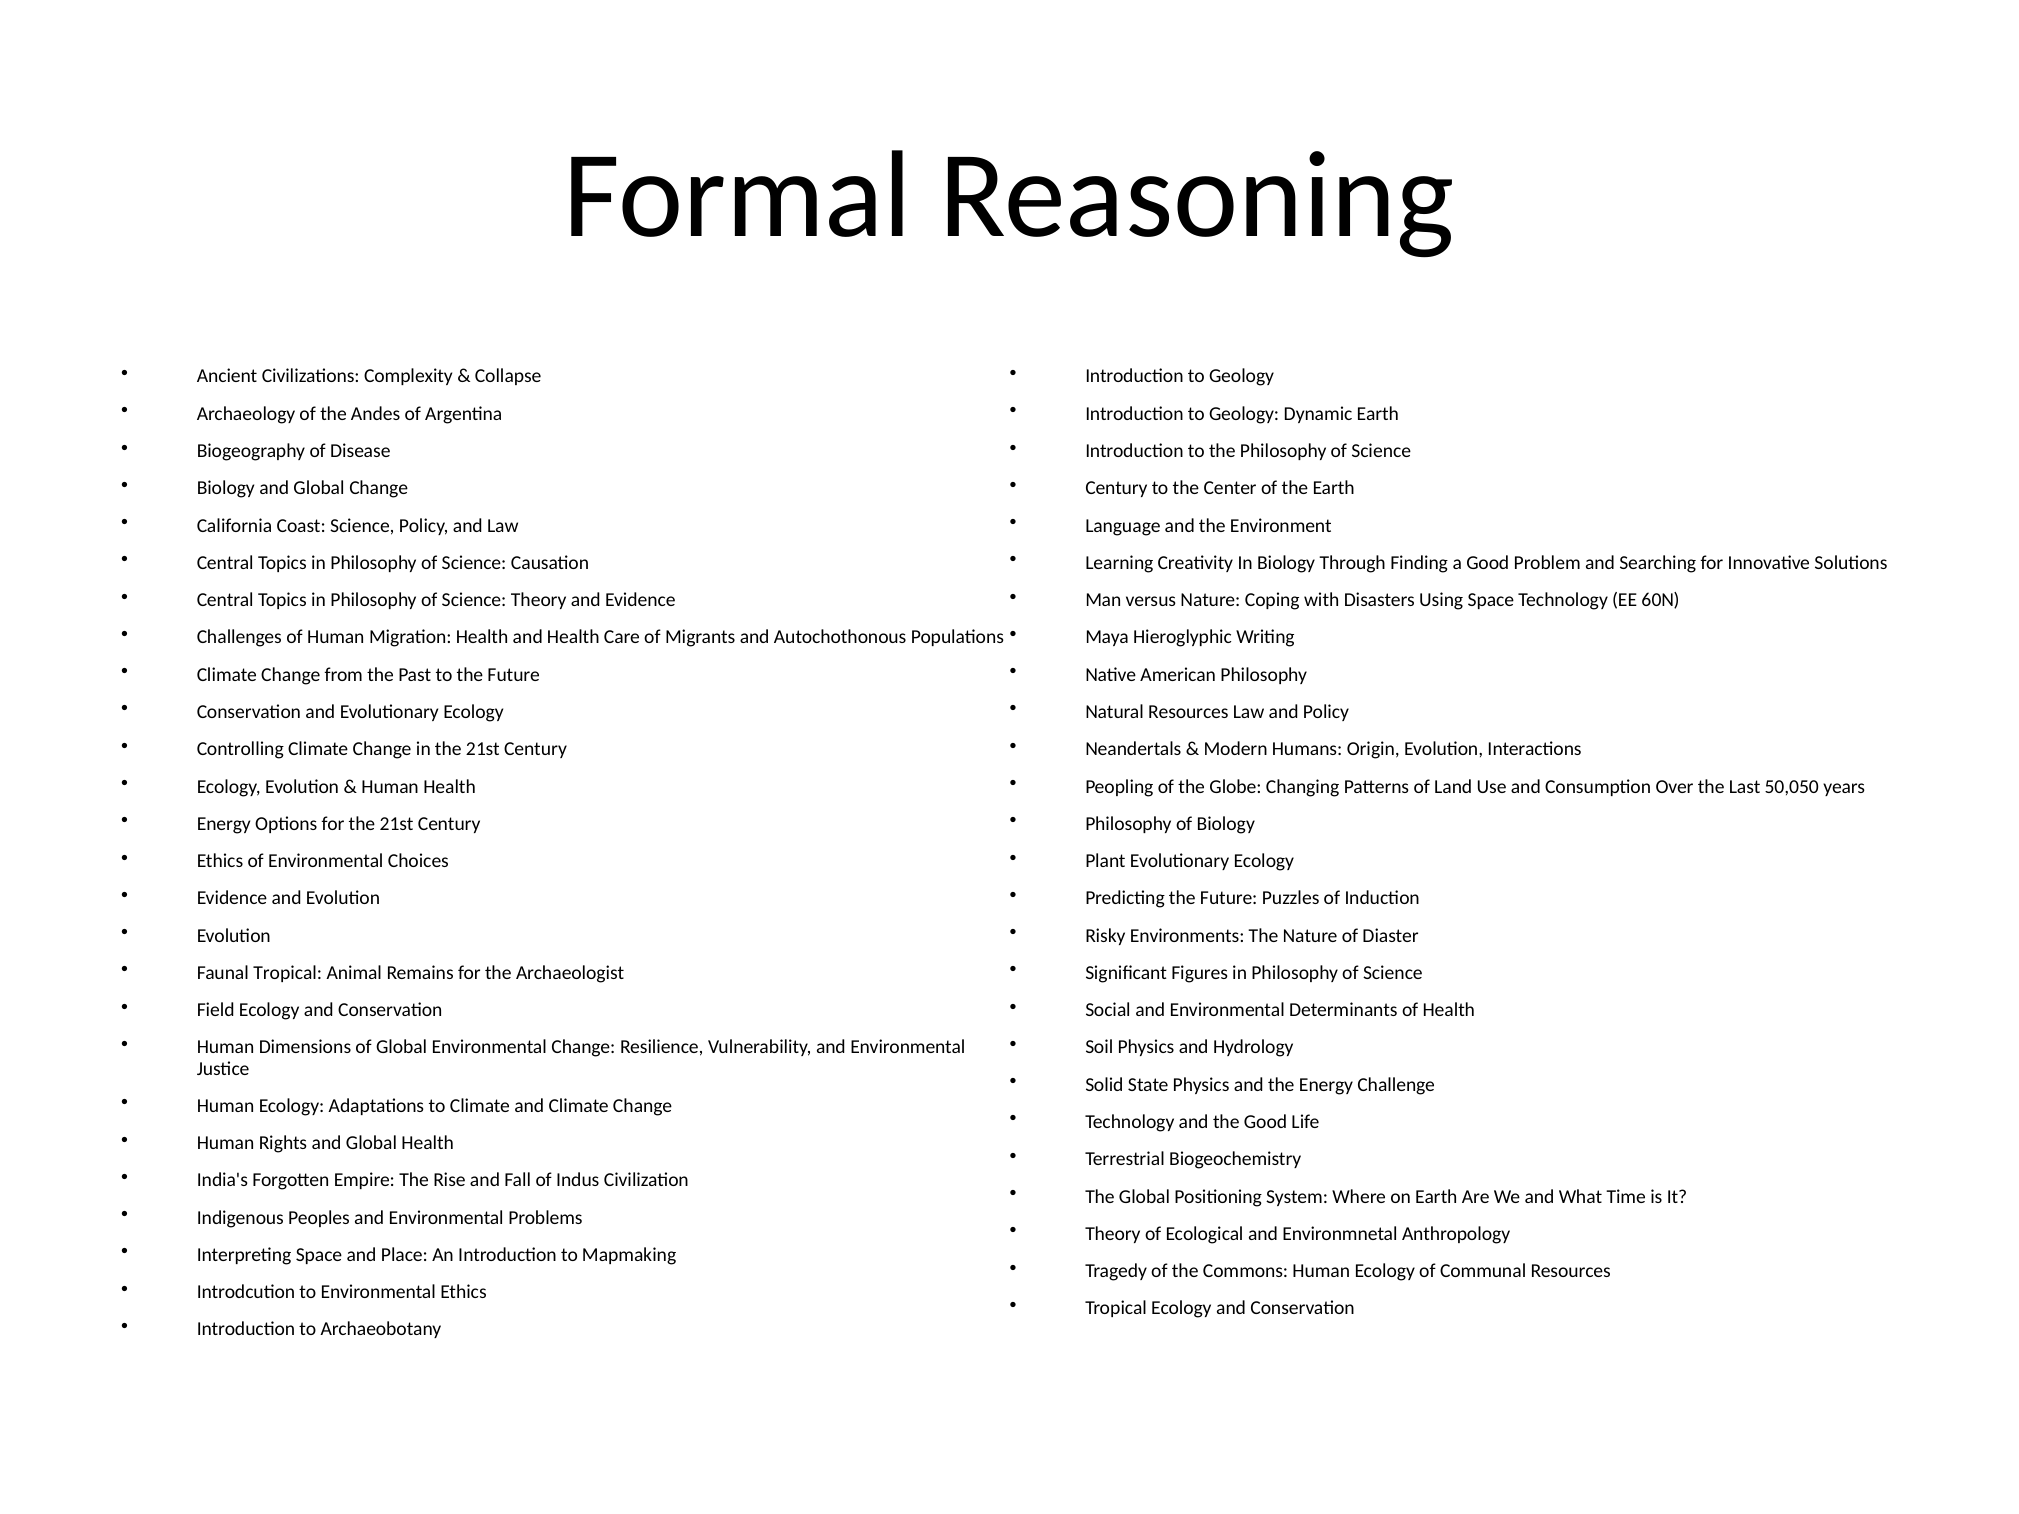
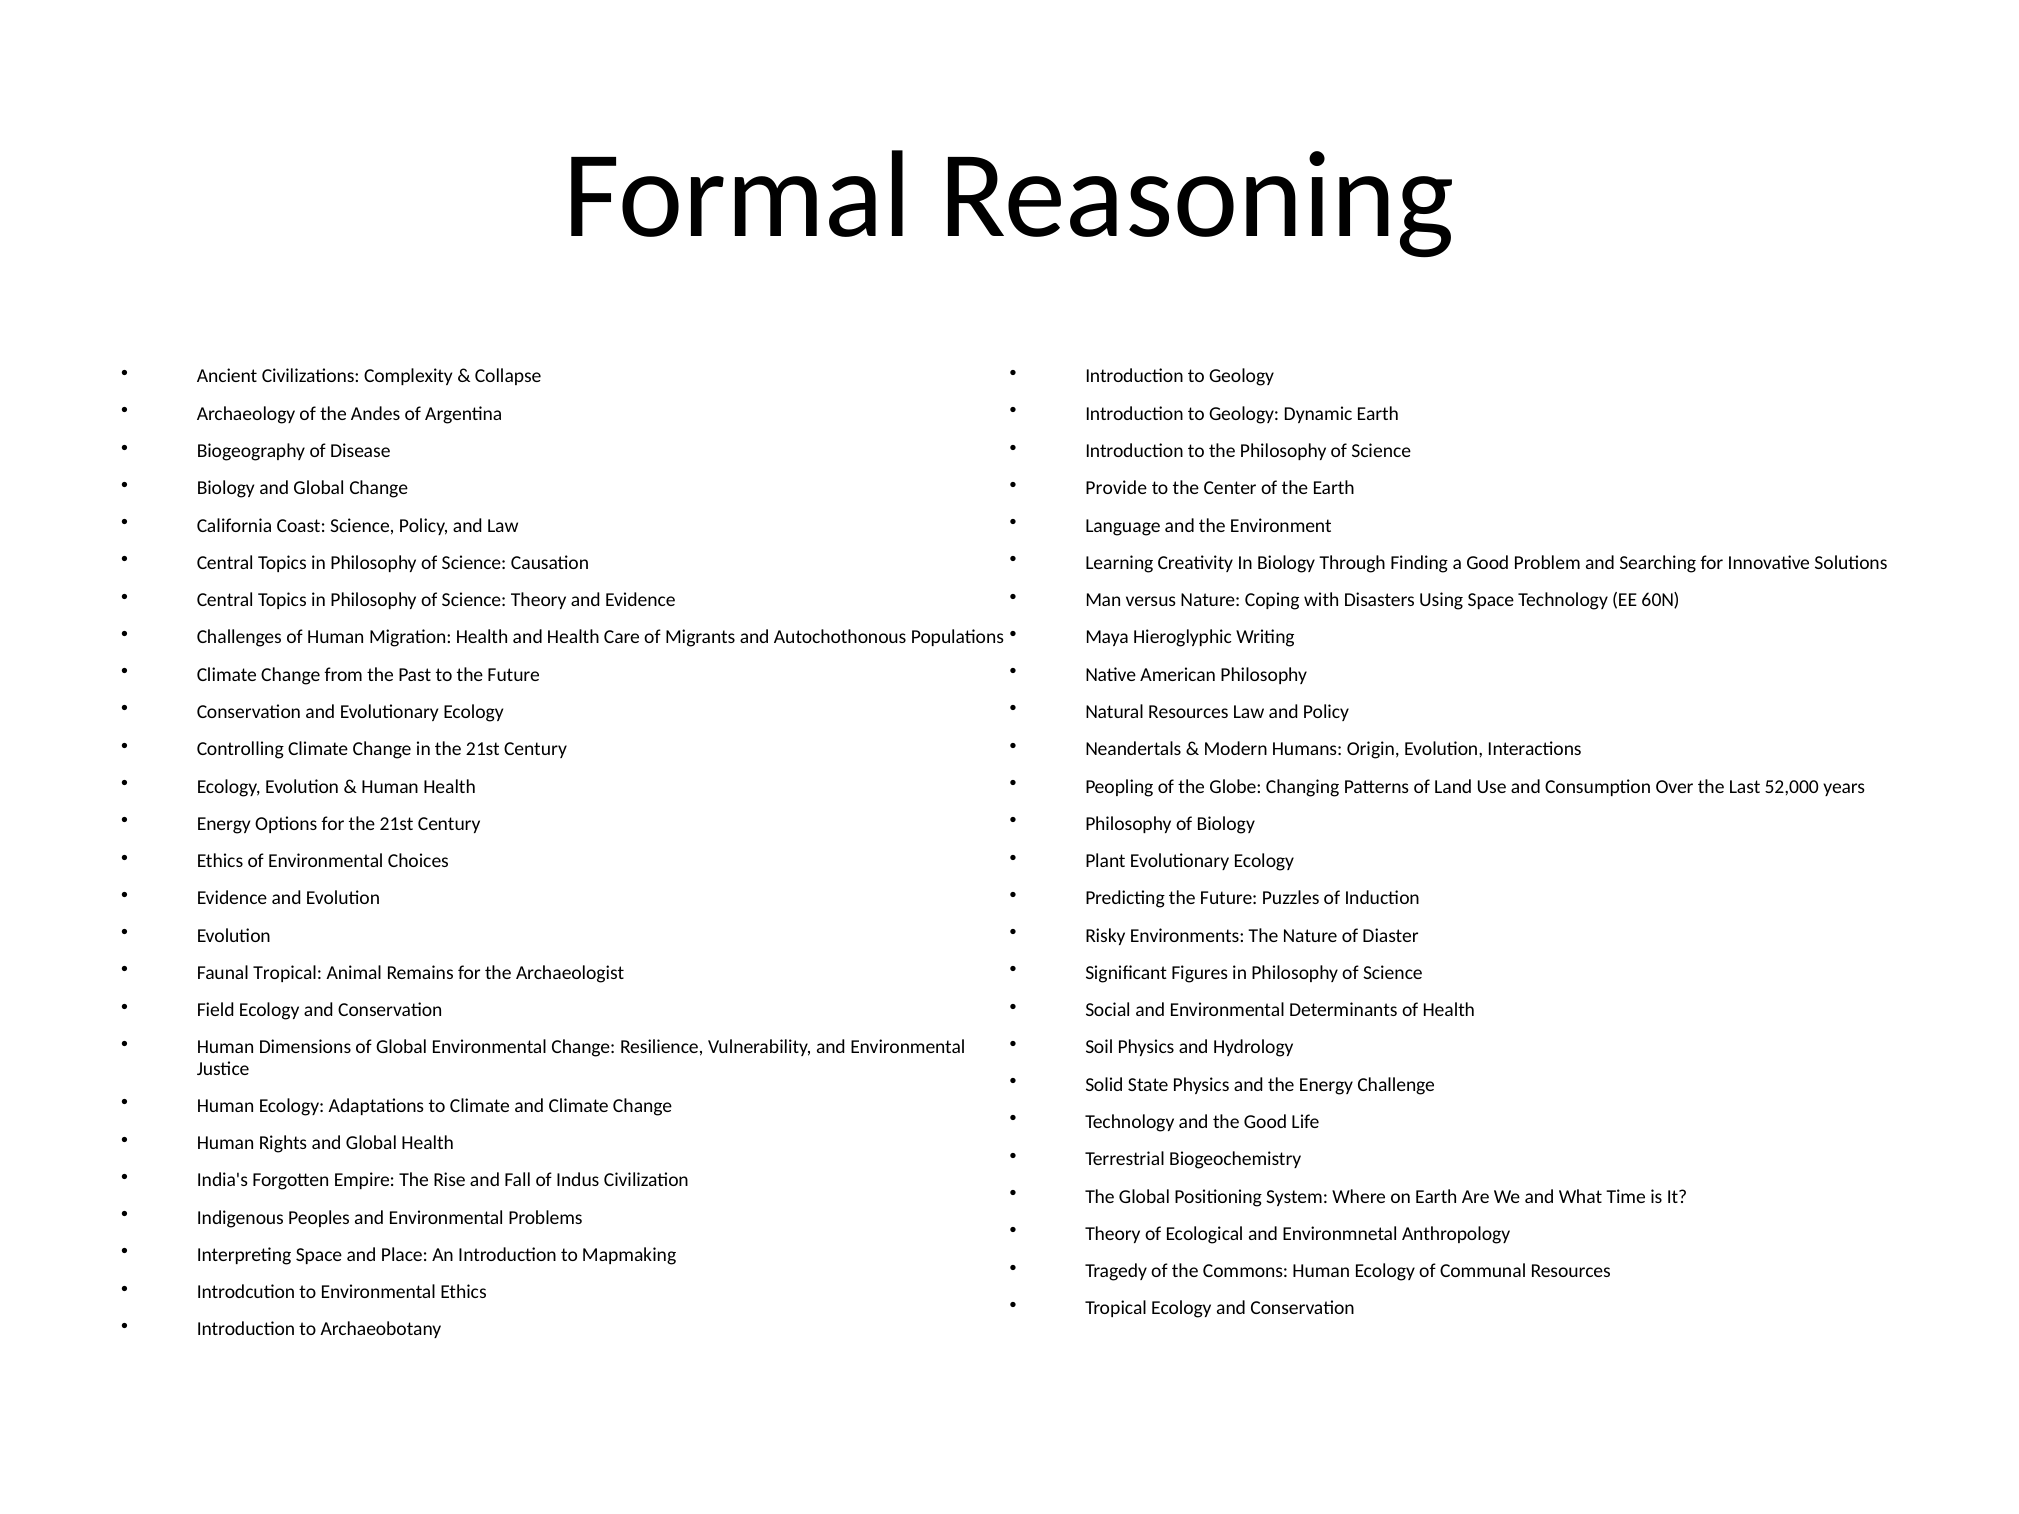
Century at (1116, 488): Century -> Provide
50,050: 50,050 -> 52,000
